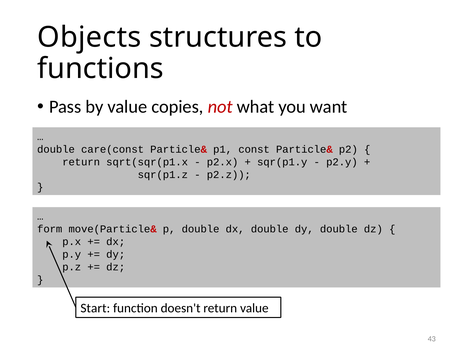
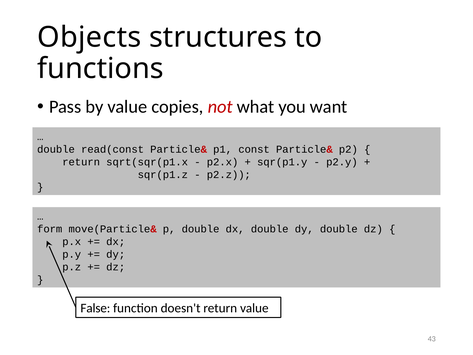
care(const: care(const -> read(const
Start: Start -> False
